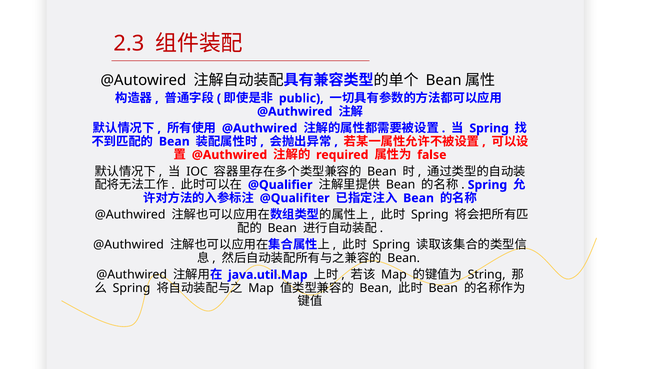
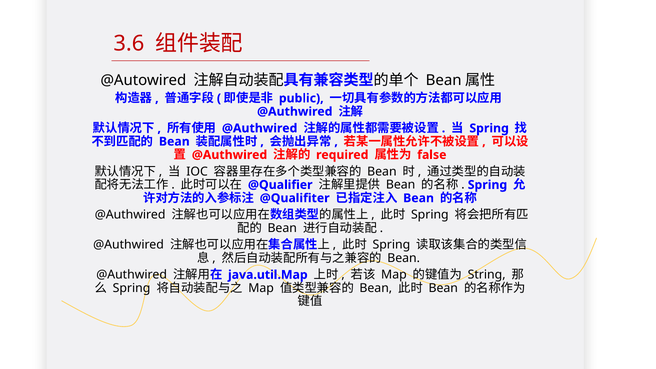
2.3: 2.3 -> 3.6
